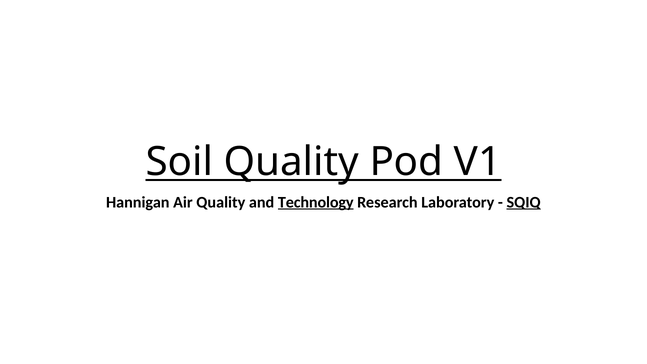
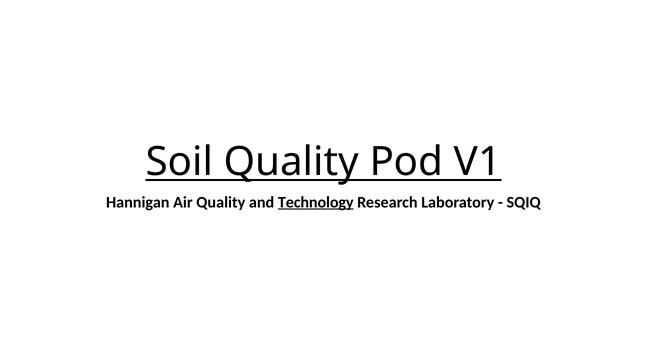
SQIQ underline: present -> none
